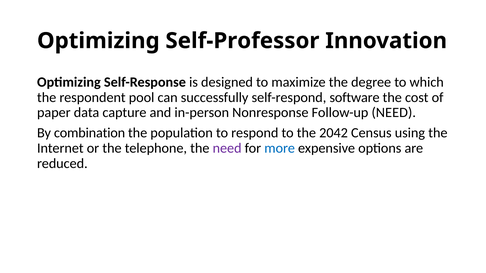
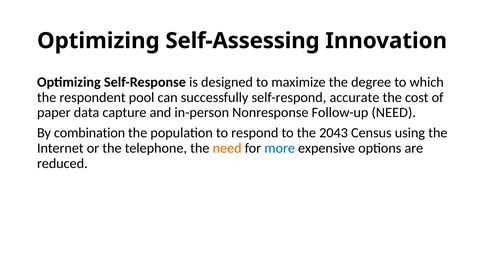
Self-Professor: Self-Professor -> Self-Assessing
software: software -> accurate
2042: 2042 -> 2043
need at (227, 148) colour: purple -> orange
